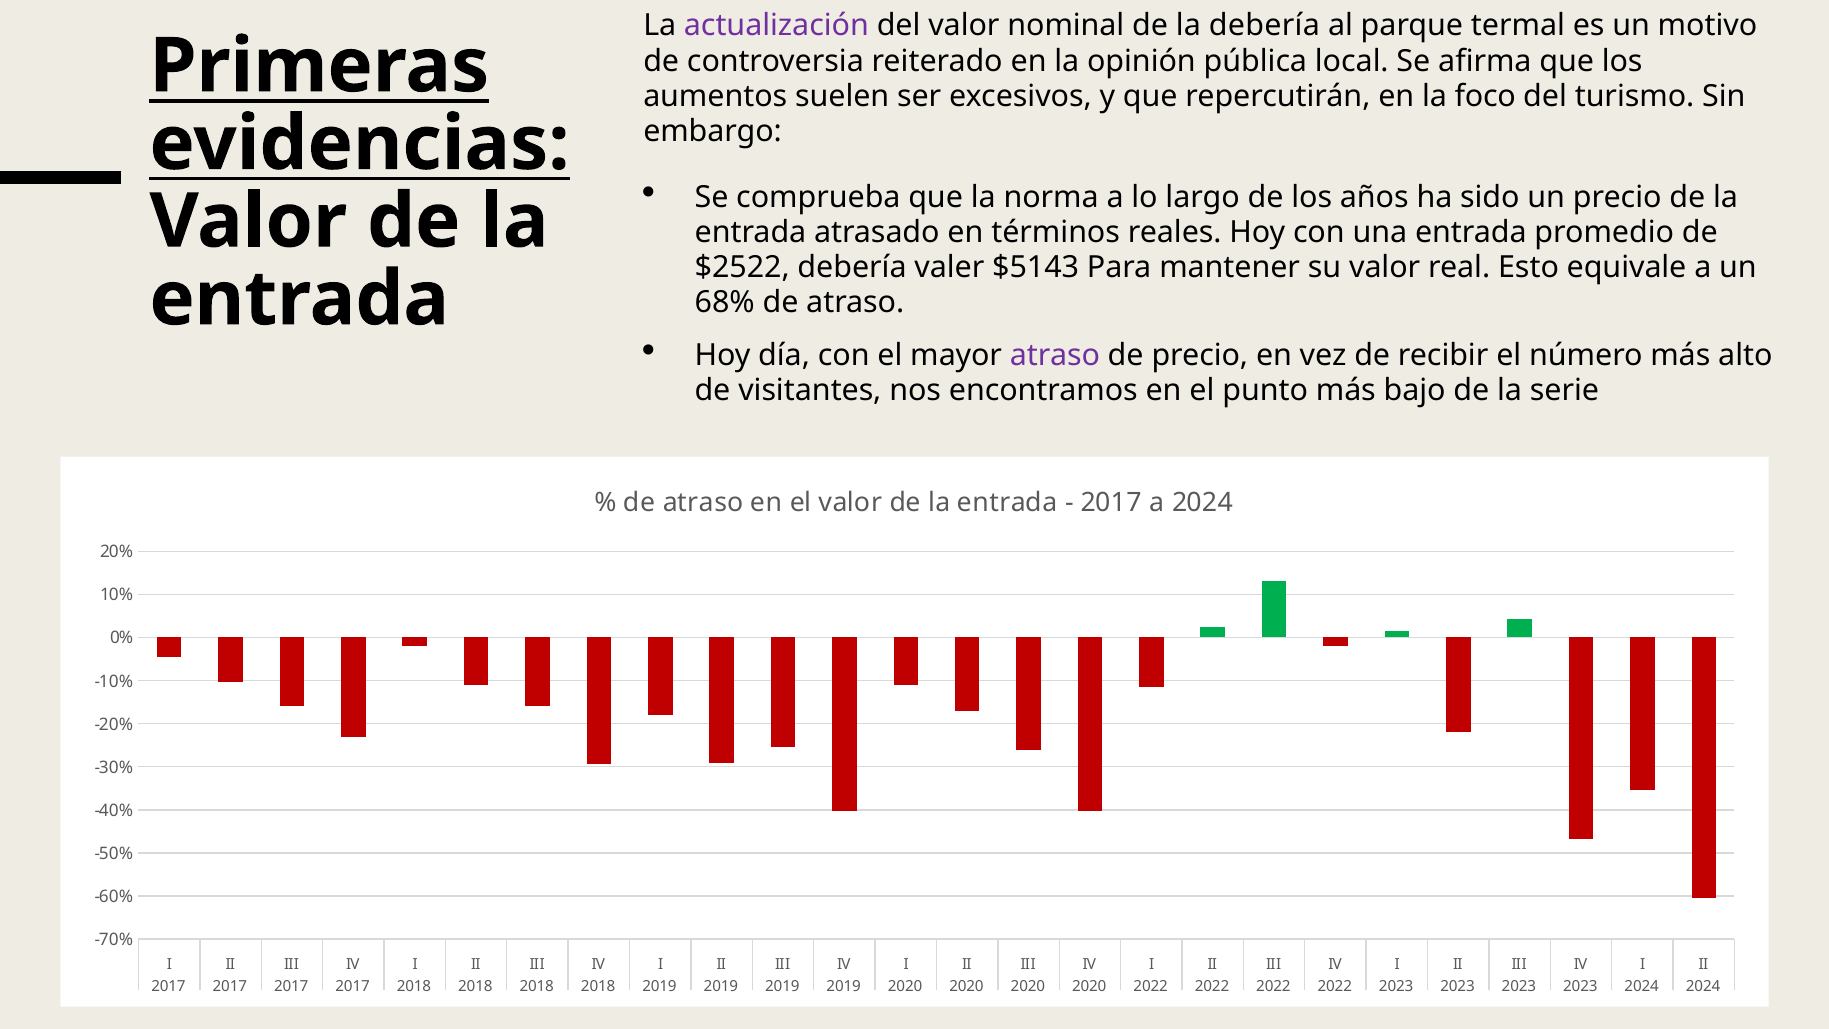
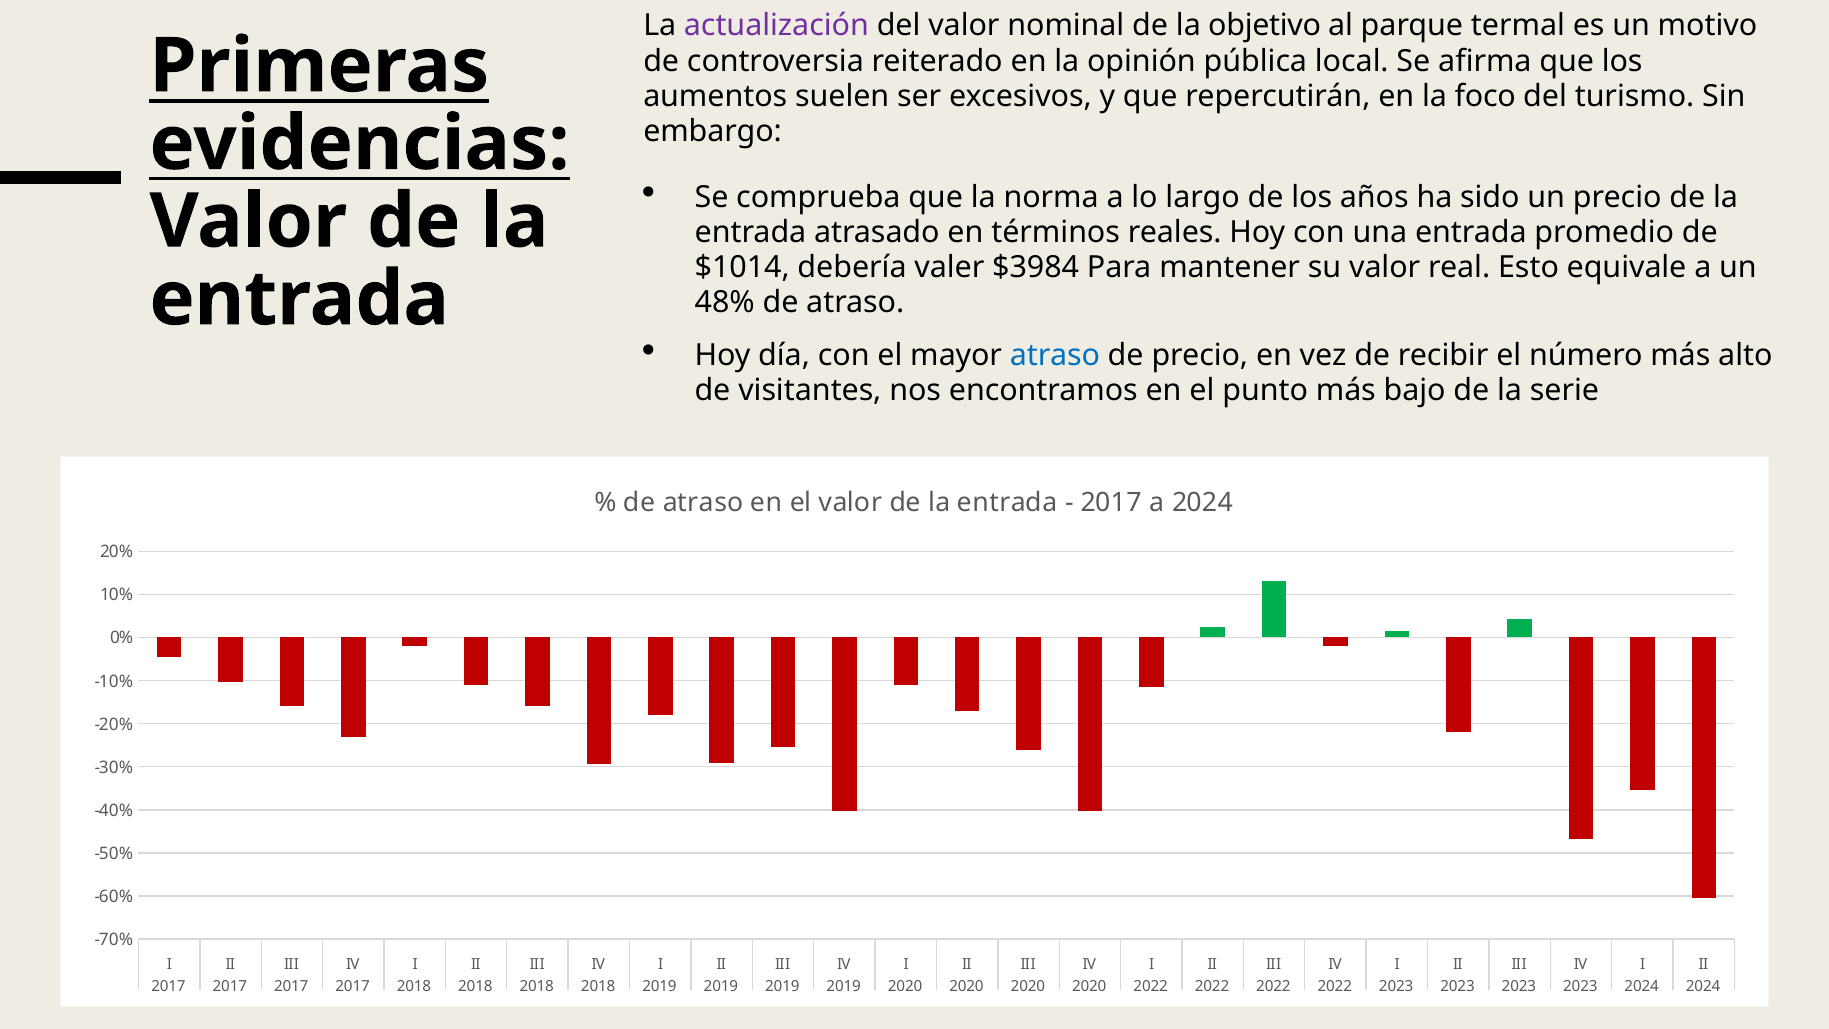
la debería: debería -> objetivo
$2522: $2522 -> $1014
$5143: $5143 -> $3984
68%: 68% -> 48%
atraso at (1055, 355) colour: purple -> blue
